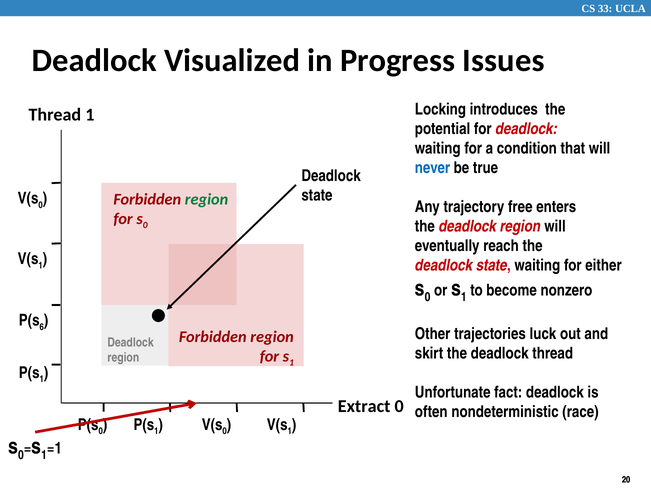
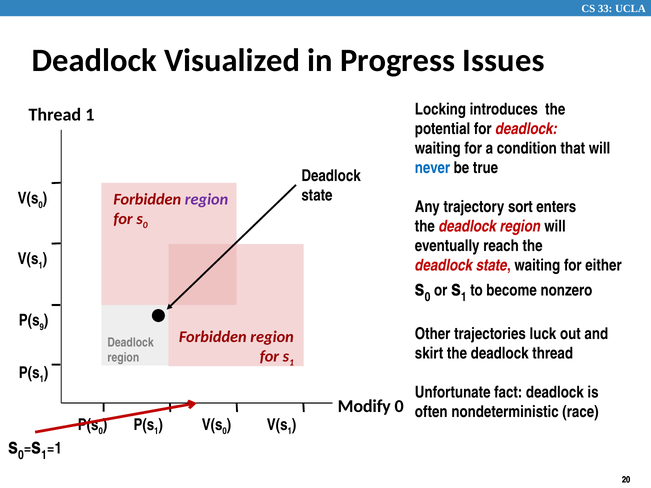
region at (207, 199) colour: green -> purple
free: free -> sort
6: 6 -> 9
Extract: Extract -> Modify
